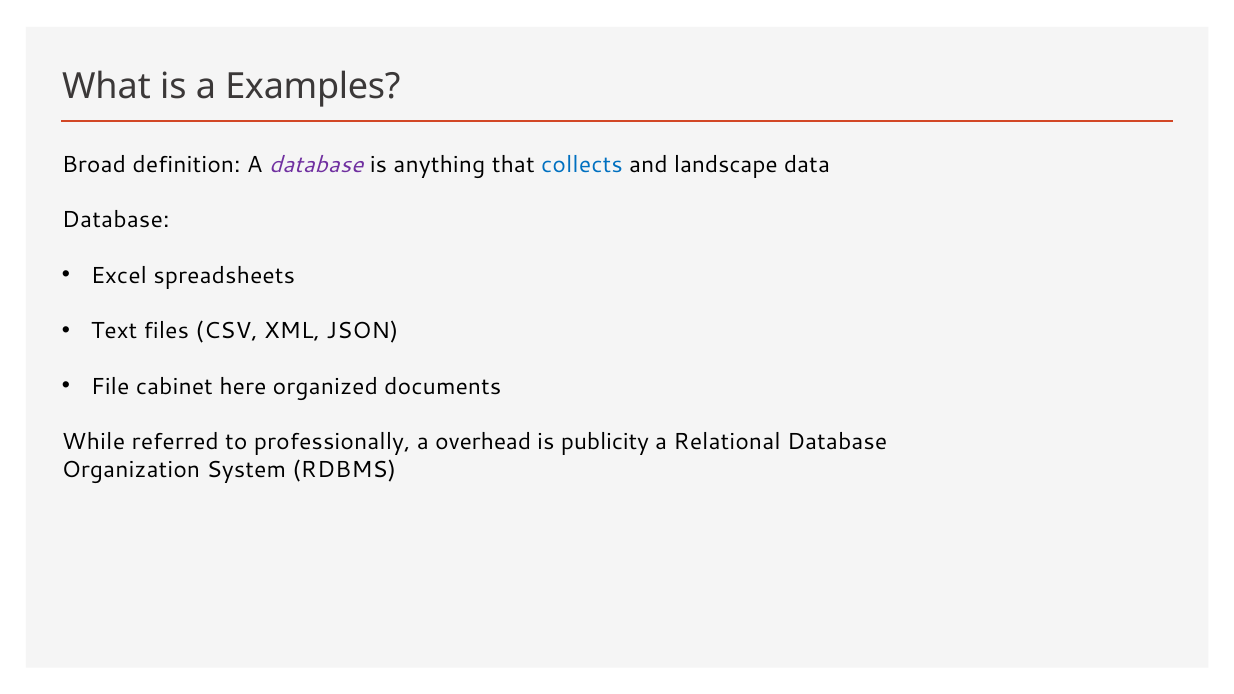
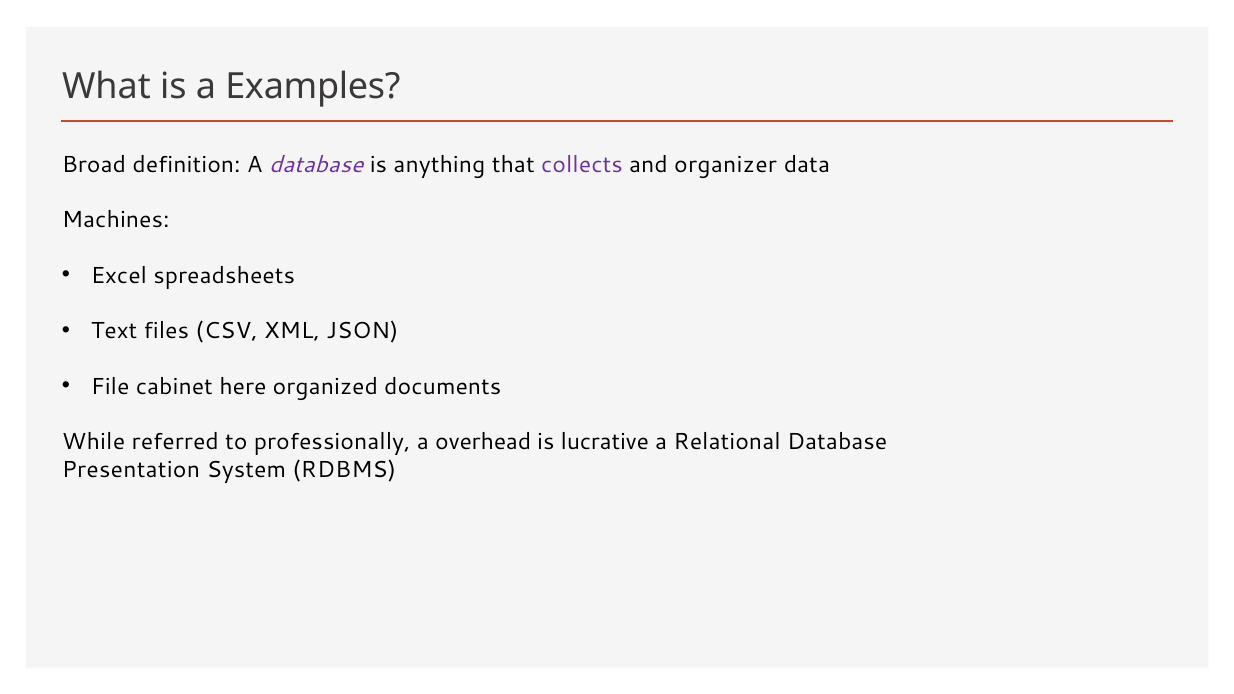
collects colour: blue -> purple
landscape: landscape -> organizer
Database at (116, 220): Database -> Machines
publicity: publicity -> lucrative
Organization: Organization -> Presentation
